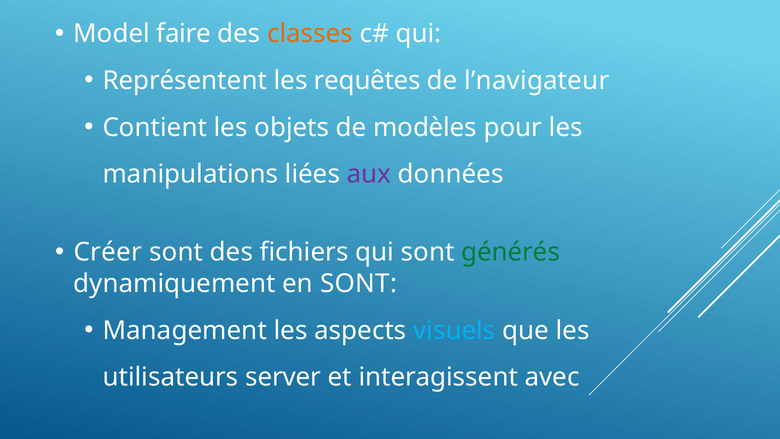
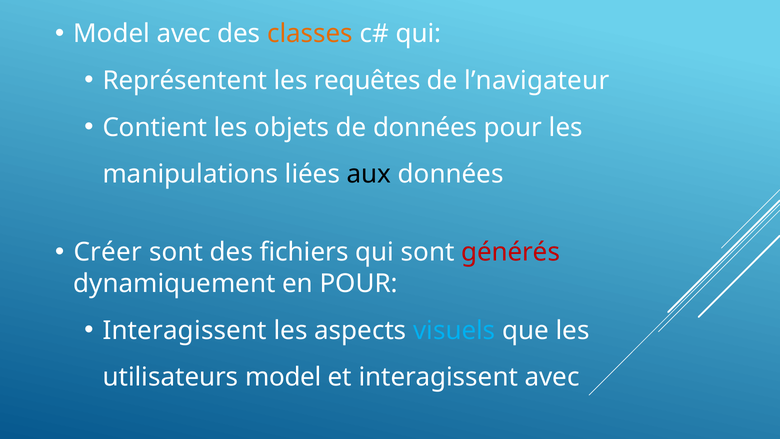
Model faire: faire -> avec
de modèles: modèles -> données
aux colour: purple -> black
générés colour: green -> red
en SONT: SONT -> POUR
Management at (185, 330): Management -> Interagissent
utilisateurs server: server -> model
